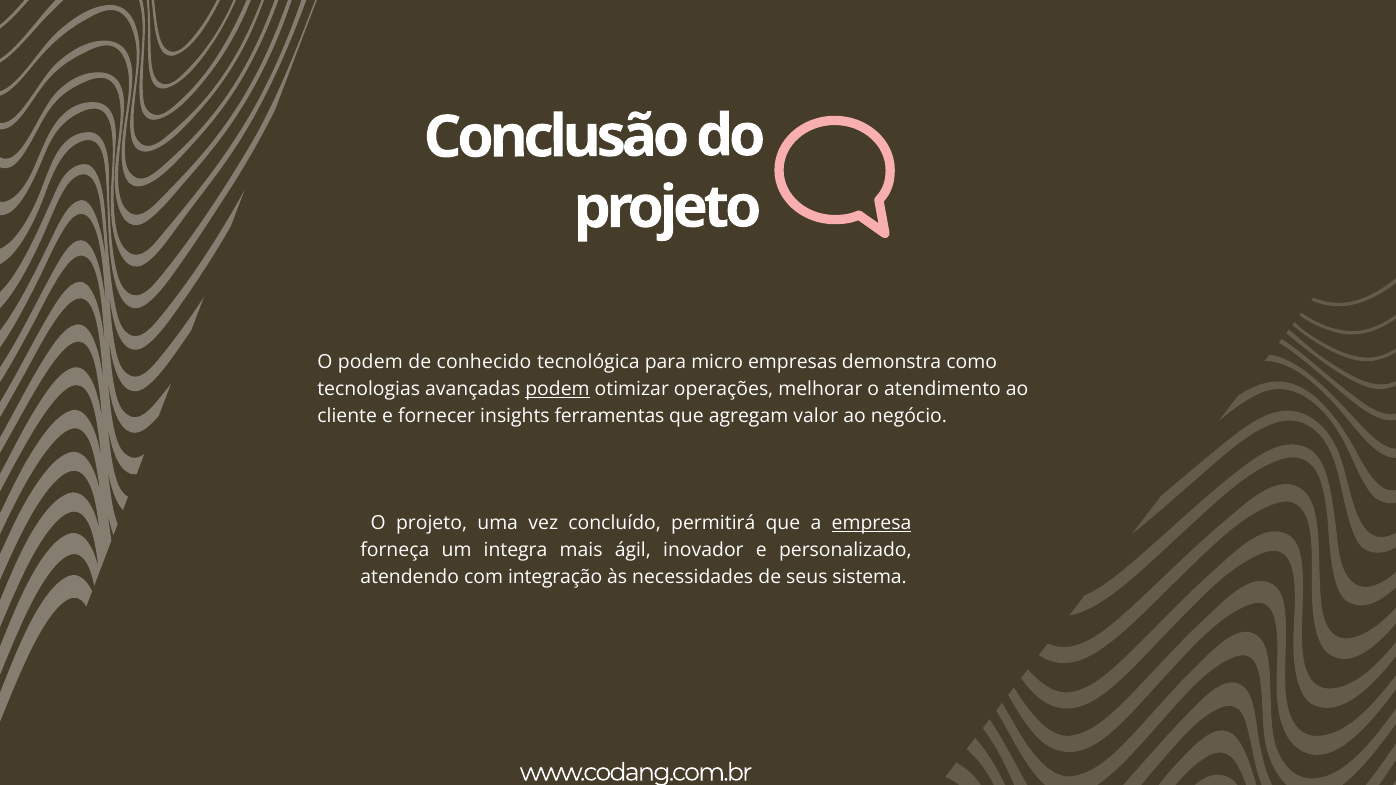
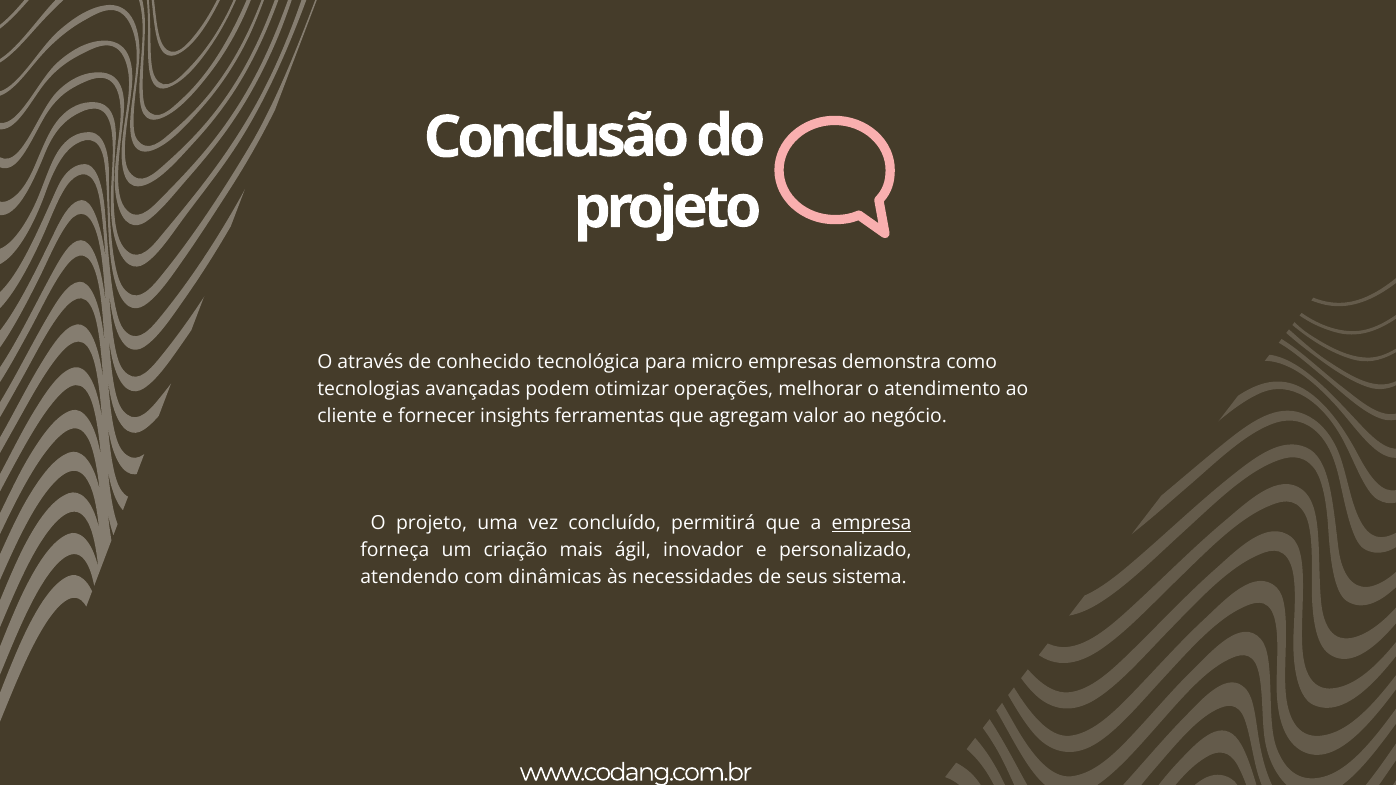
O podem: podem -> através
podem at (557, 389) underline: present -> none
integra: integra -> criação
integração: integração -> dinâmicas
